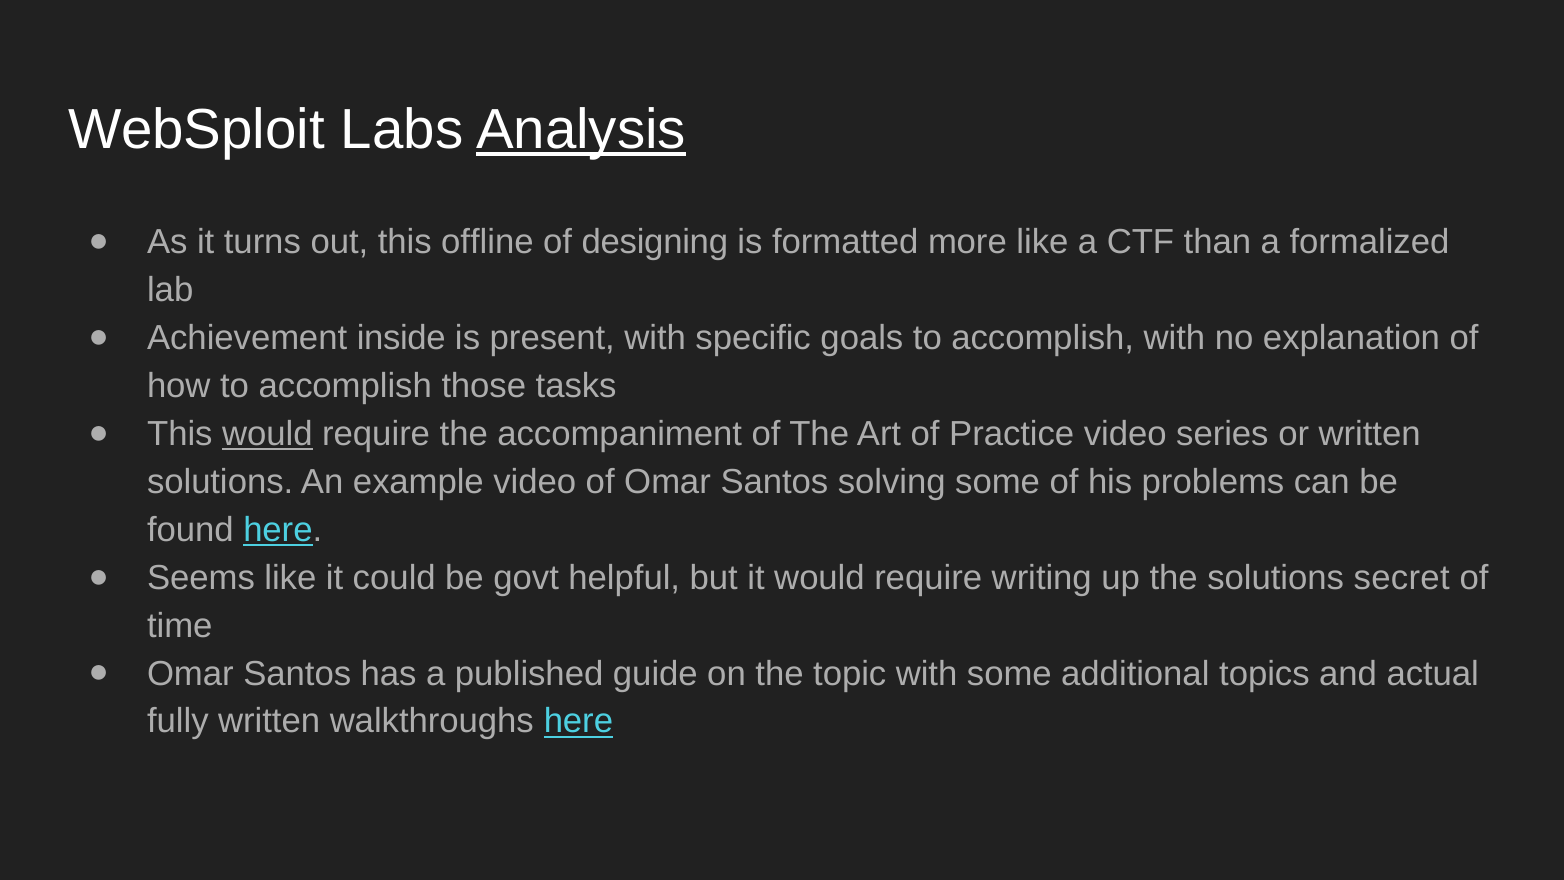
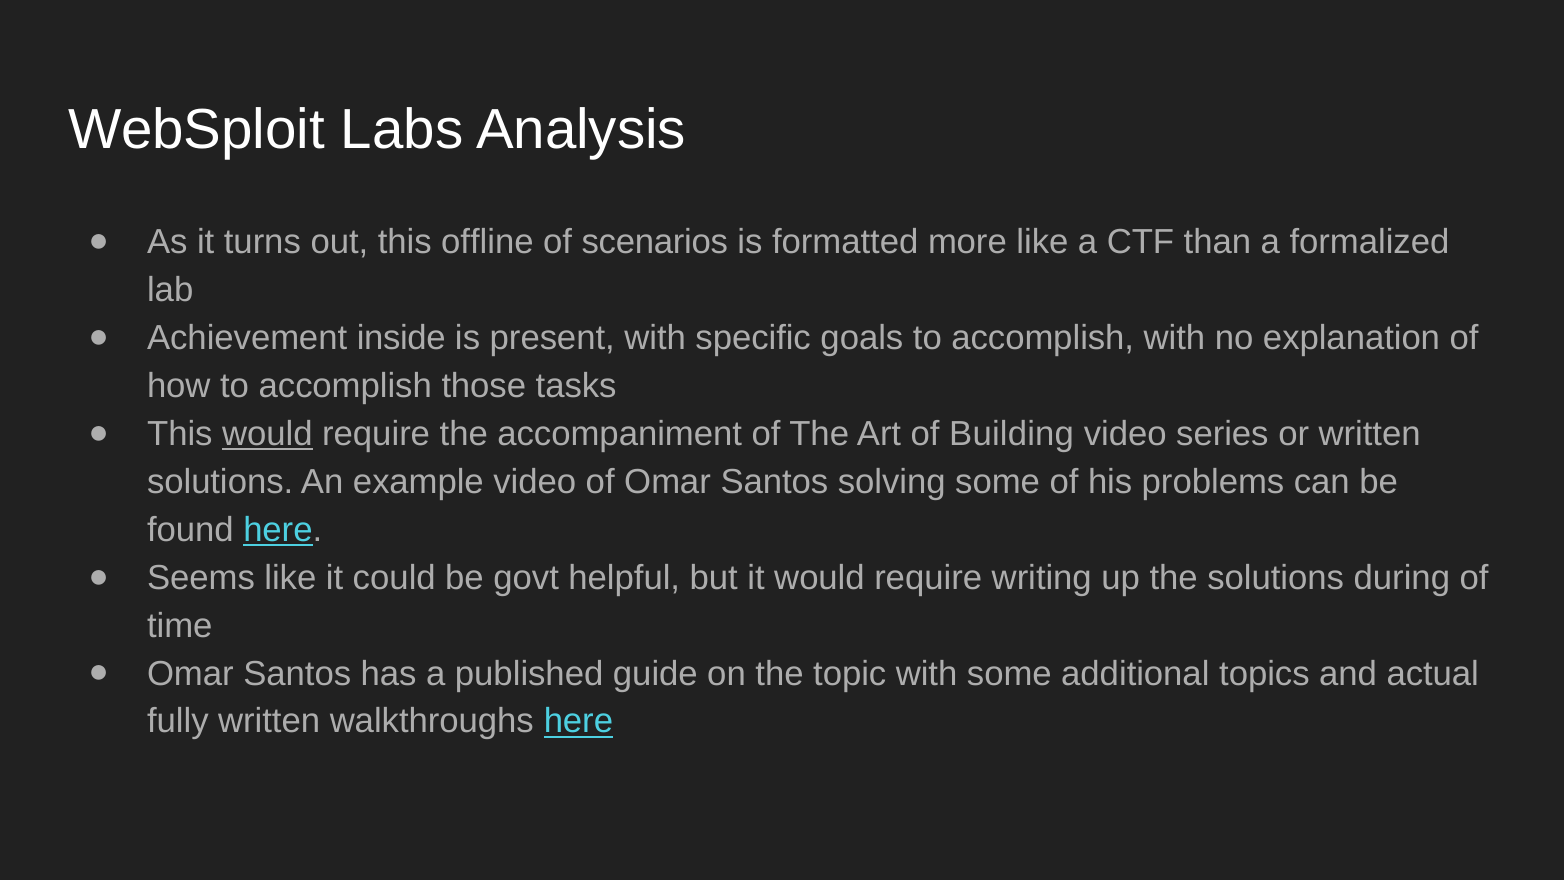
Analysis underline: present -> none
designing: designing -> scenarios
Practice: Practice -> Building
secret: secret -> during
